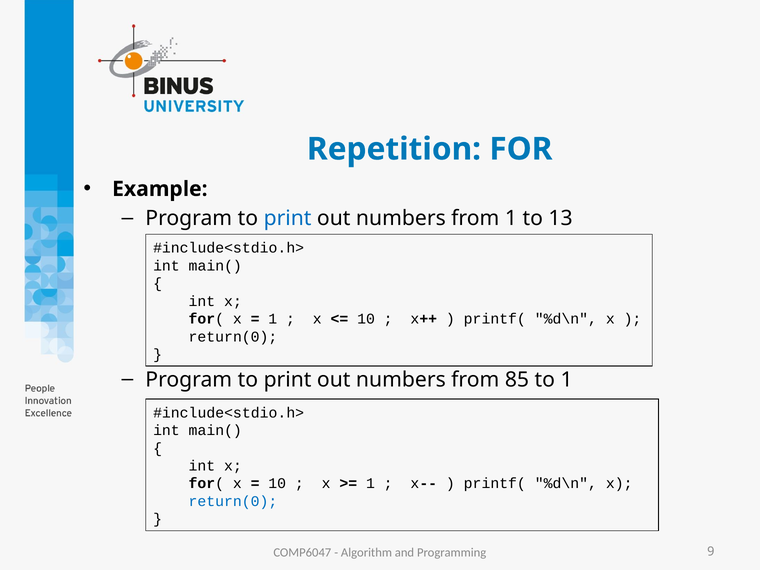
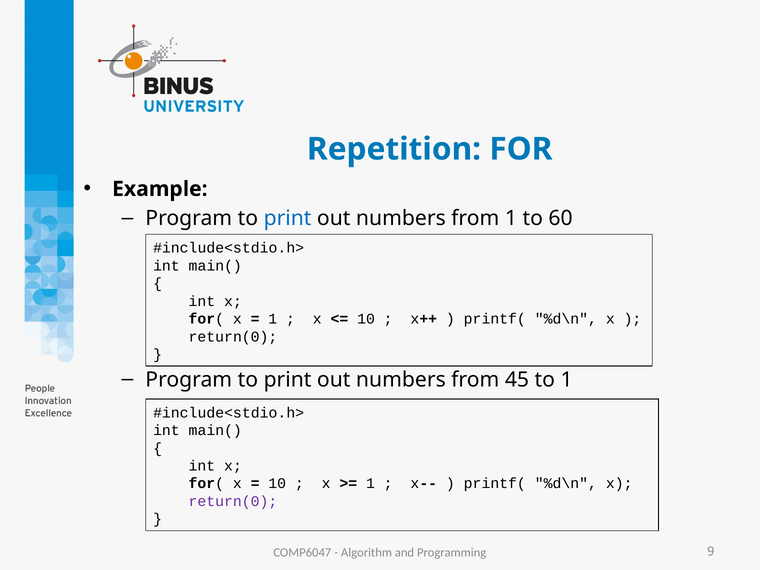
13: 13 -> 60
85: 85 -> 45
return(0 at (233, 501) colour: blue -> purple
